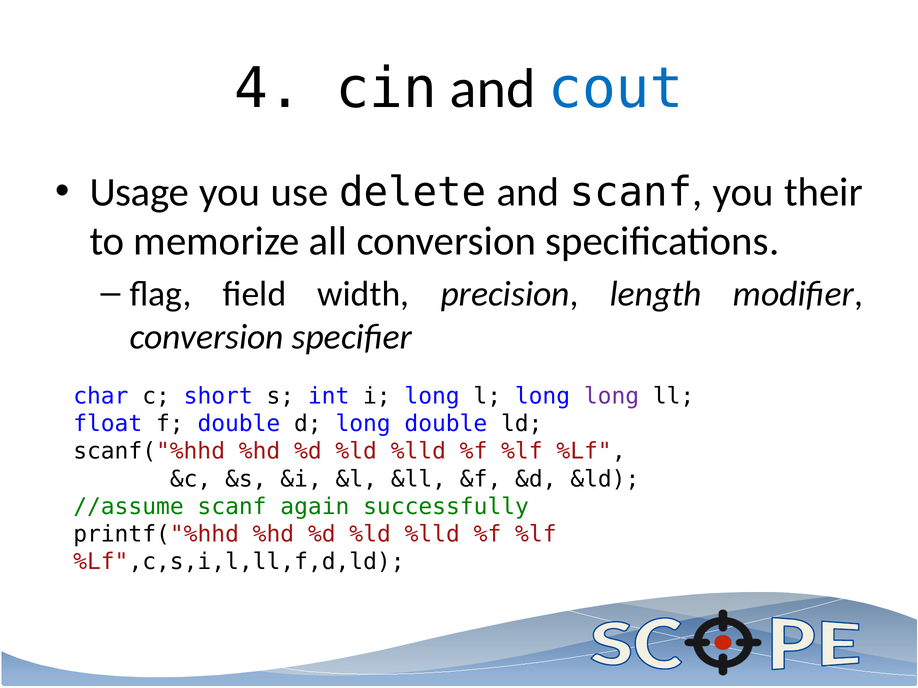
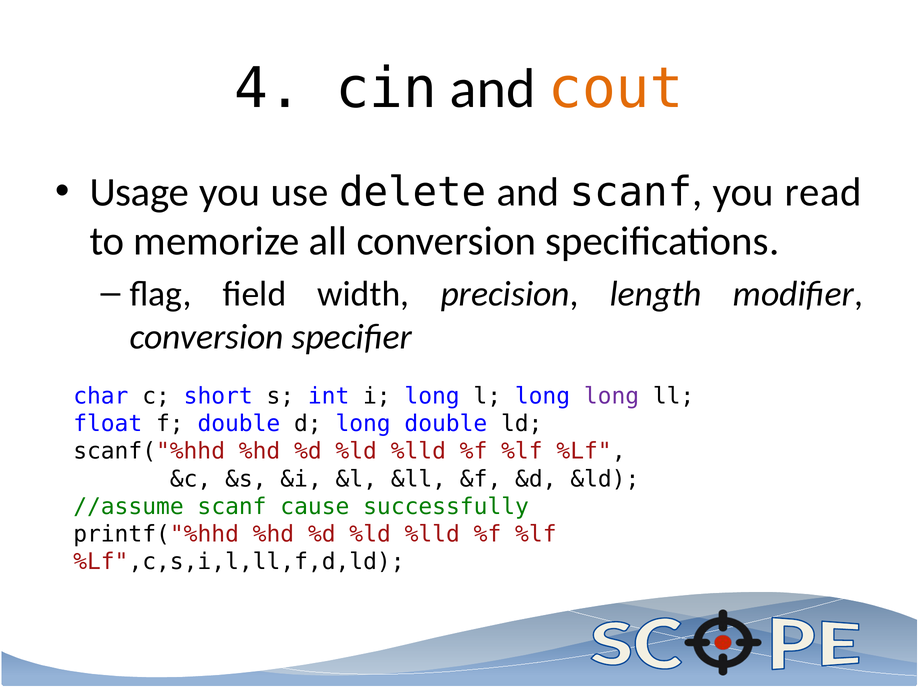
cout colour: blue -> orange
their: their -> read
again: again -> cause
